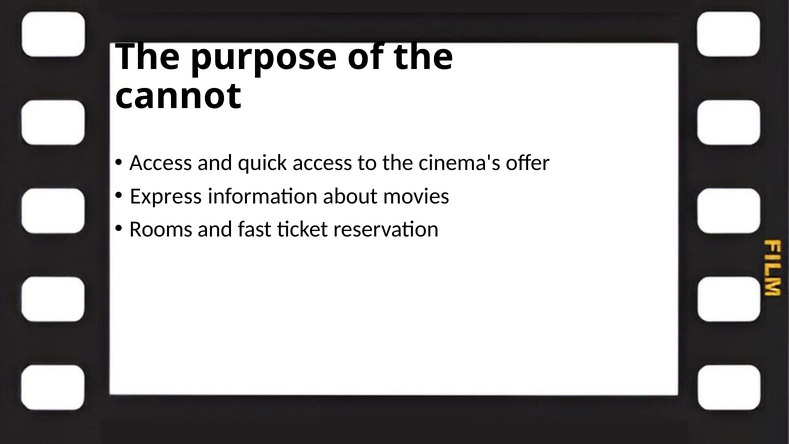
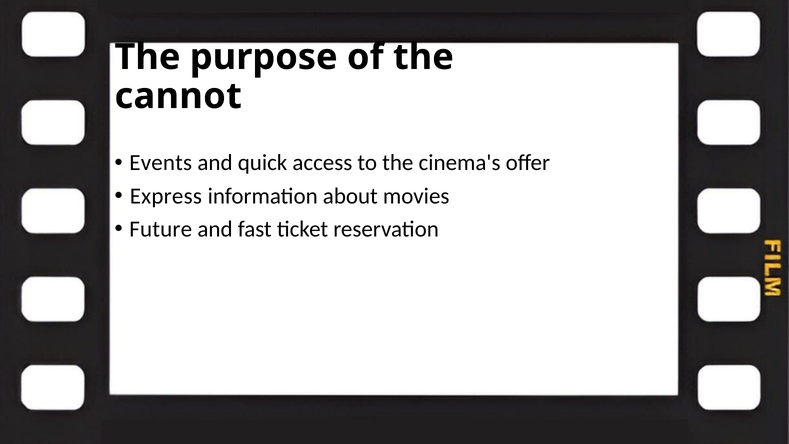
Access at (161, 163): Access -> Events
Rooms: Rooms -> Future
